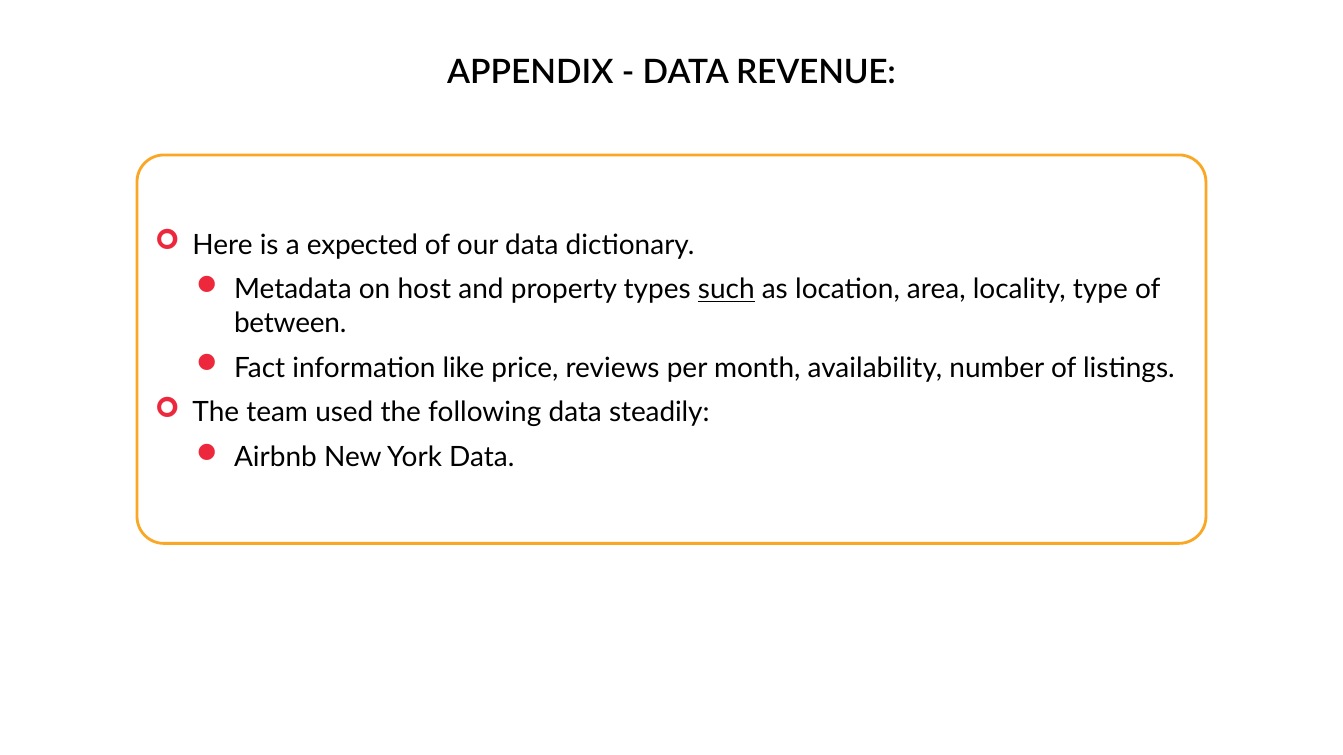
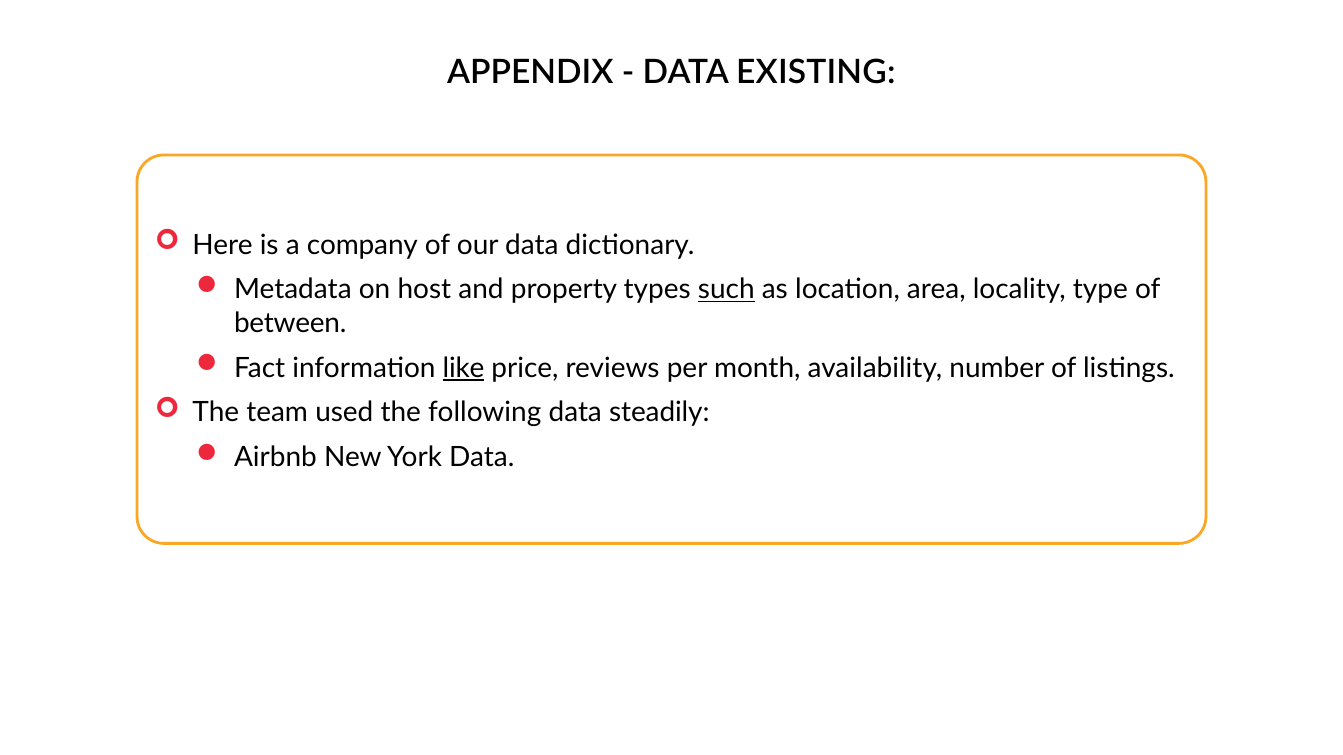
REVENUE: REVENUE -> EXISTING
expected: expected -> company
like underline: none -> present
